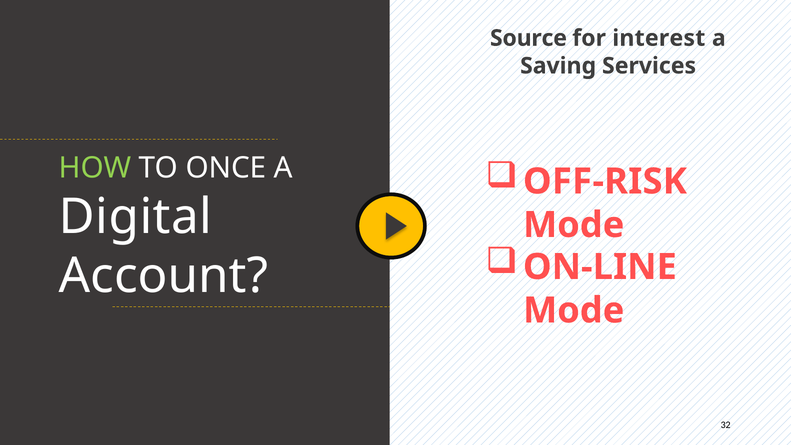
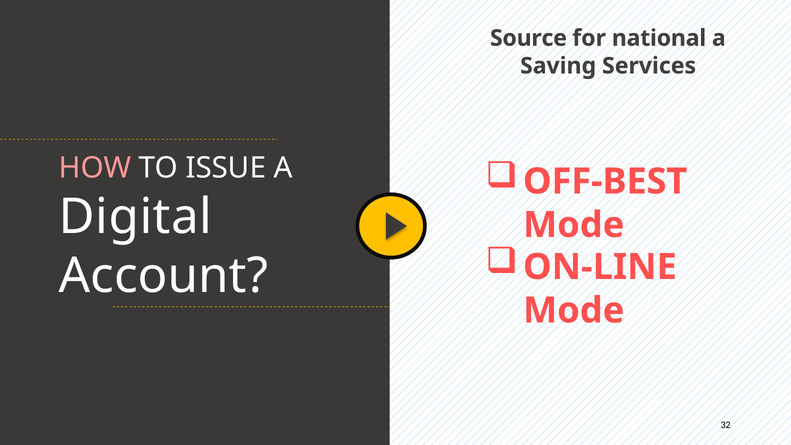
interest: interest -> national
HOW colour: light green -> pink
ONCE: ONCE -> ISSUE
OFF-RISK: OFF-RISK -> OFF-BEST
